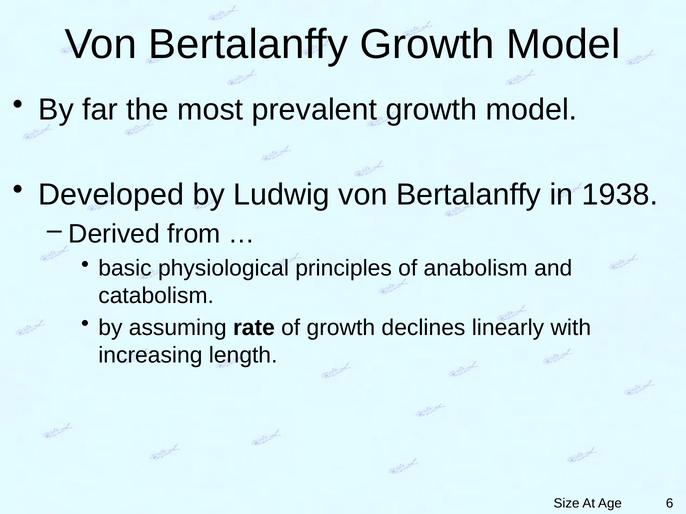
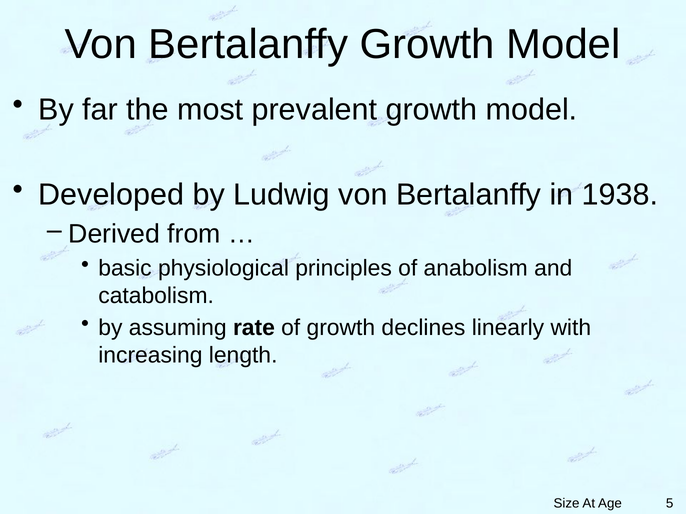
6: 6 -> 5
